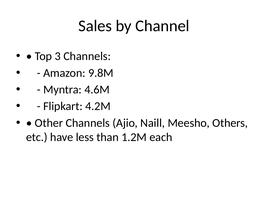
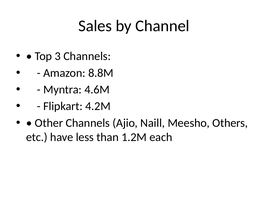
9.8M: 9.8M -> 8.8M
